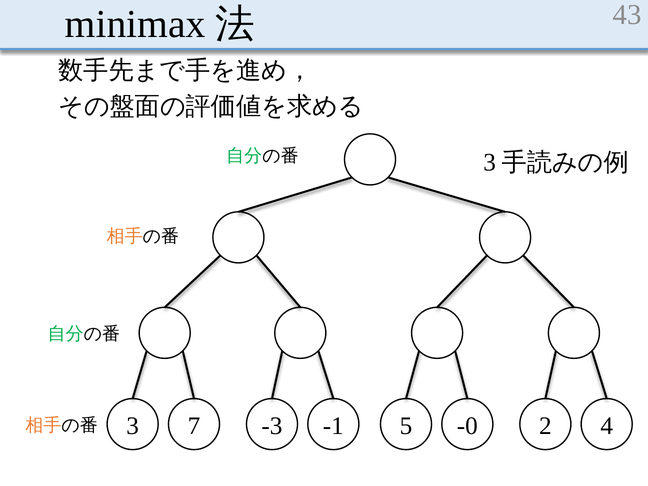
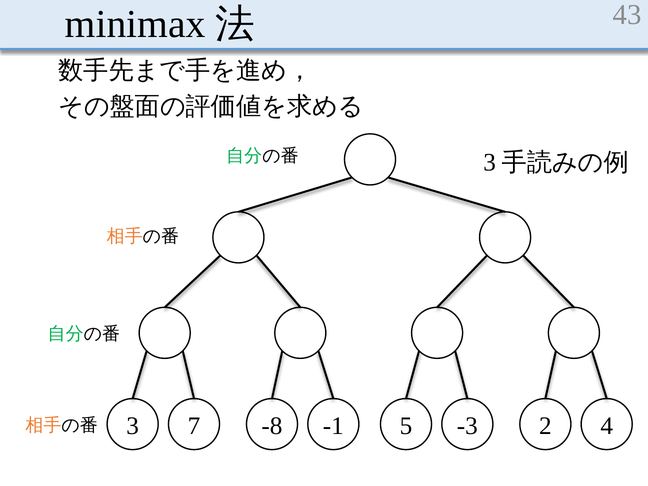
-3: -3 -> -8
-0: -0 -> -3
